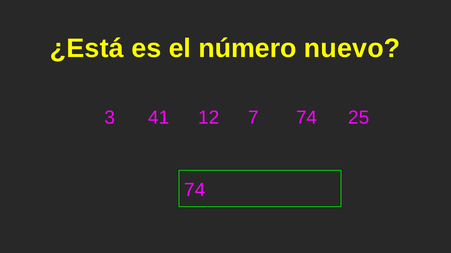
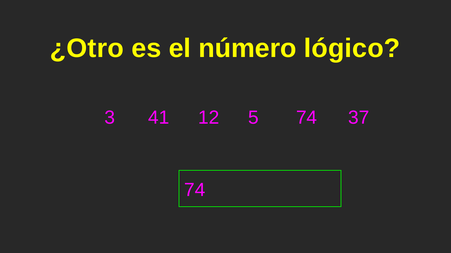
¿Está: ¿Está -> ¿Otro
nuevo: nuevo -> lógico
7: 7 -> 5
25: 25 -> 37
